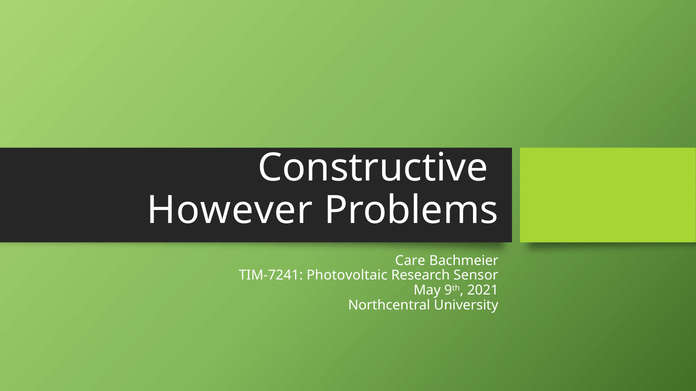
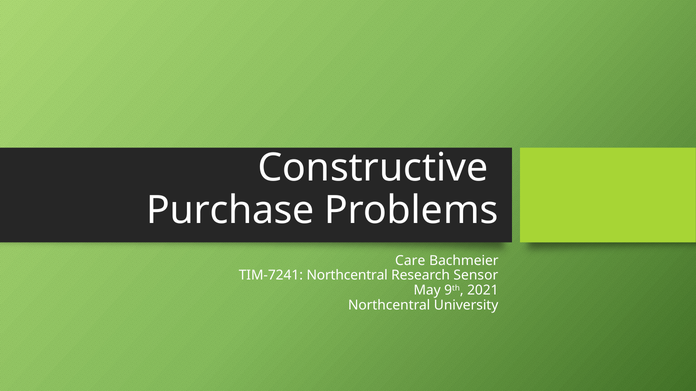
However: However -> Purchase
TIM-7241 Photovoltaic: Photovoltaic -> Northcentral
